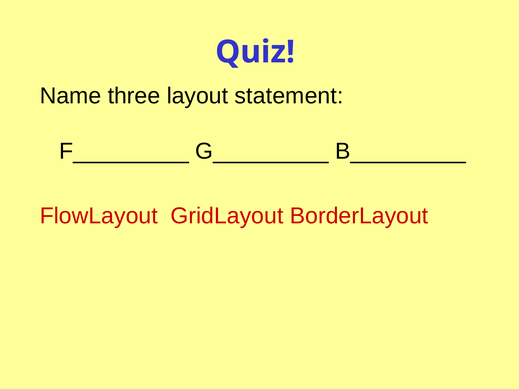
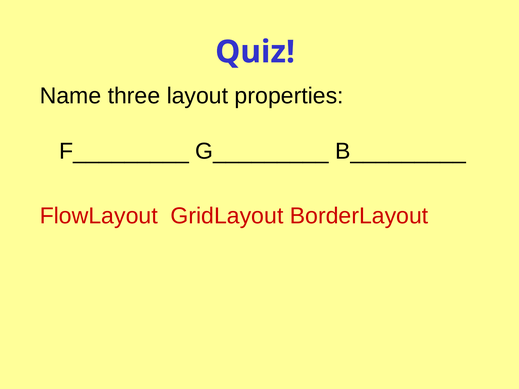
statement: statement -> properties
